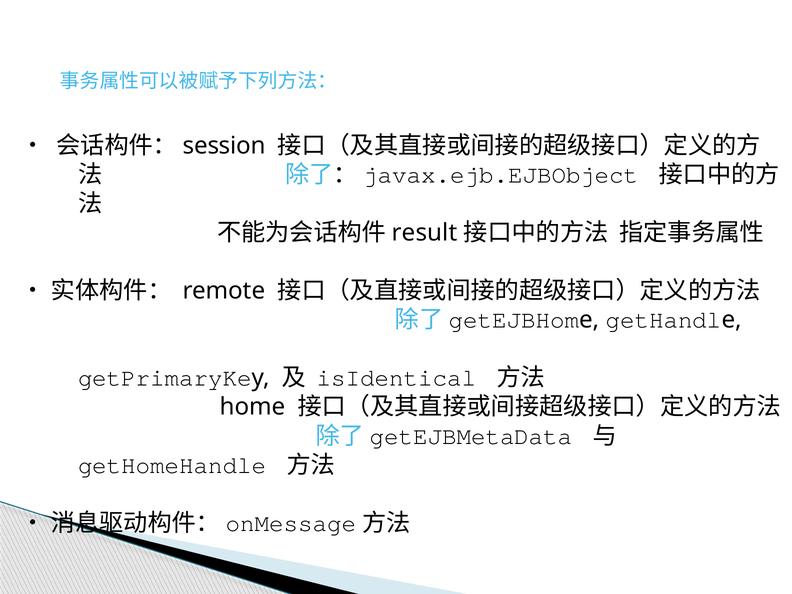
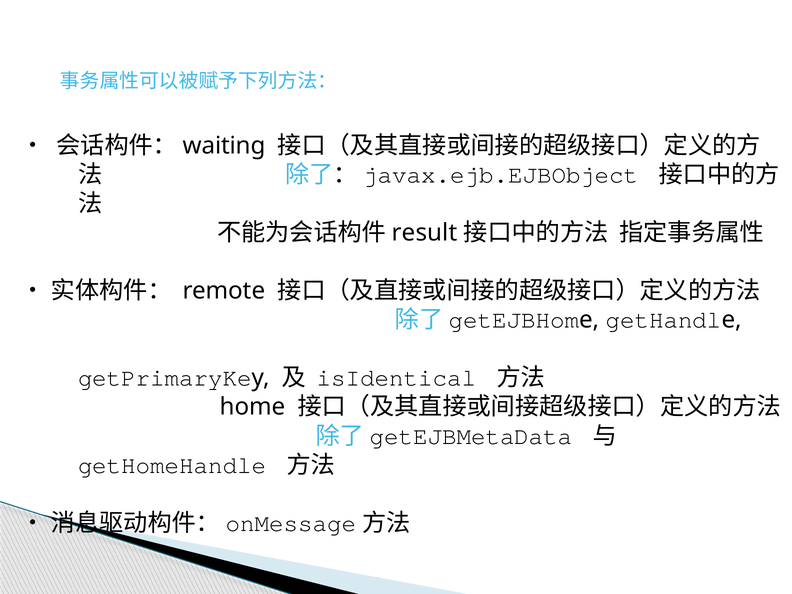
session: session -> waiting
